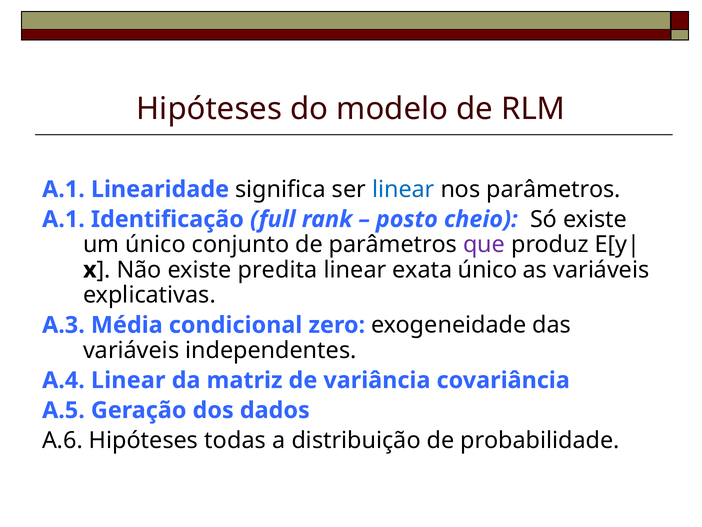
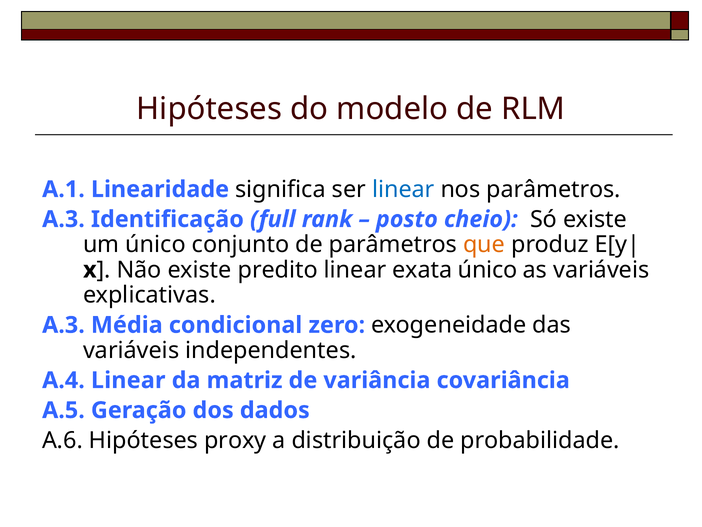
A.1 at (63, 219): A.1 -> A.3
que colour: purple -> orange
predita: predita -> predito
todas: todas -> proxy
